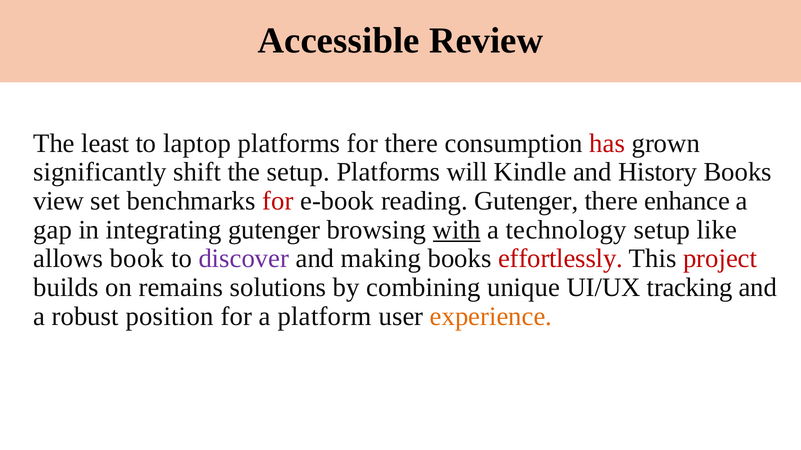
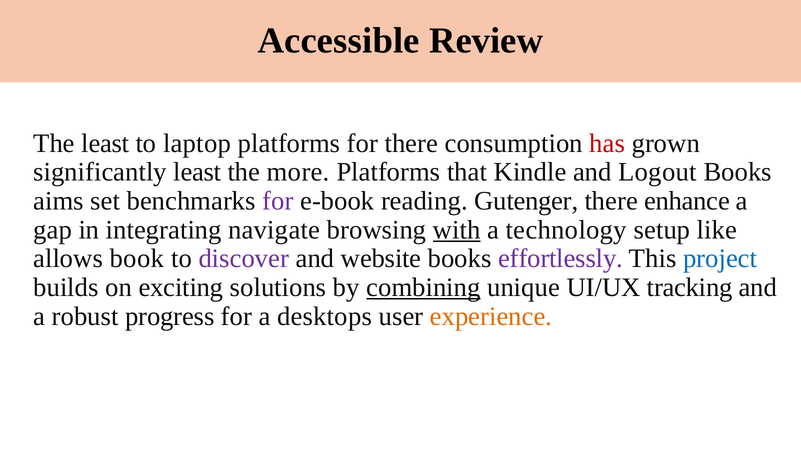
significantly shift: shift -> least
the setup: setup -> more
will: will -> that
History: History -> Logout
view: view -> aims
for at (278, 201) colour: red -> purple
integrating gutenger: gutenger -> navigate
making: making -> website
effortlessly colour: red -> purple
project colour: red -> blue
remains: remains -> exciting
combining underline: none -> present
position: position -> progress
platform: platform -> desktops
